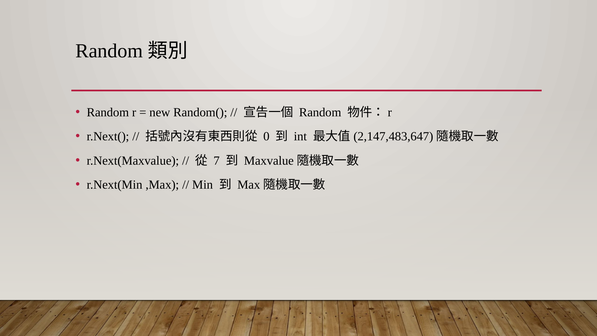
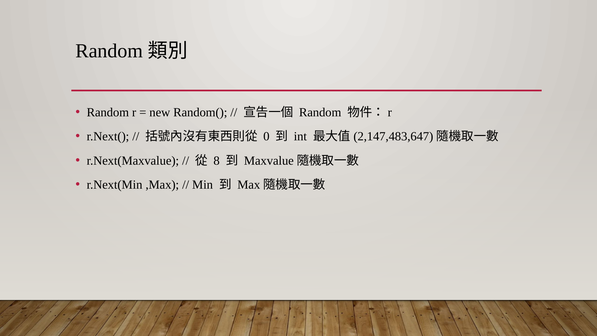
7: 7 -> 8
